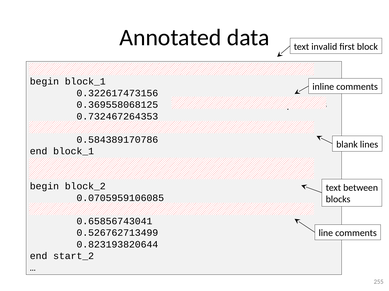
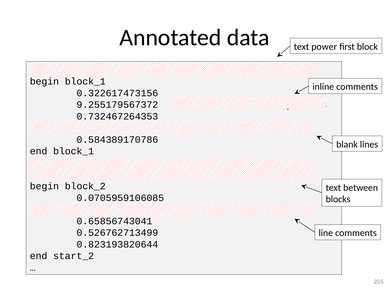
invalid: invalid -> power
0.369558068125: 0.369558068125 -> 9.255179567372
